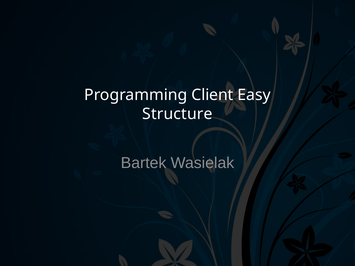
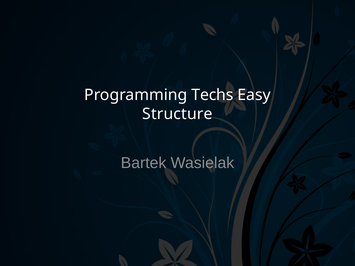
Client: Client -> Techs
